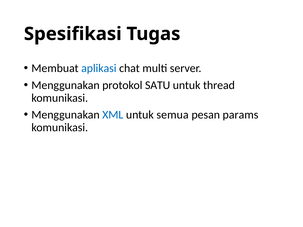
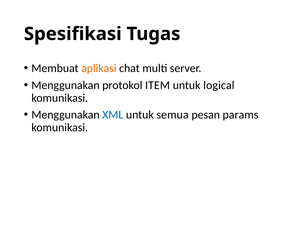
aplikasi colour: blue -> orange
SATU: SATU -> ITEM
thread: thread -> logical
